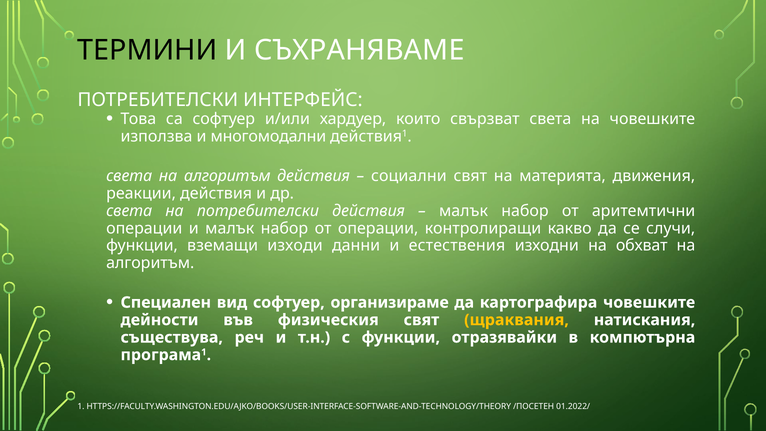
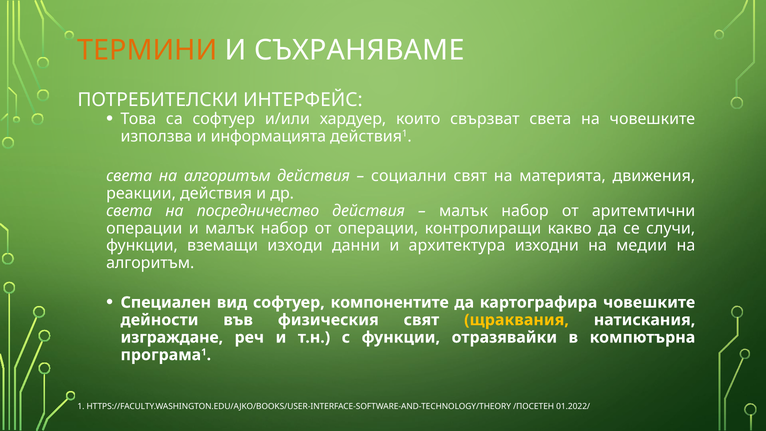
ТЕРМИНИ colour: black -> orange
многомодални: многомодални -> информацията
на потребителски: потребителски -> посредничество
естествения: естествения -> архитектура
обхват: обхват -> медии
организираме: организираме -> компонентите
съществува: съществува -> изграждане
